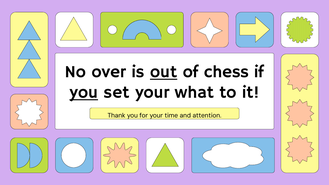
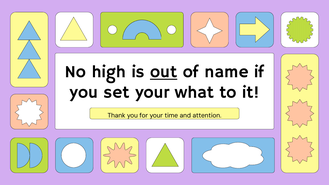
over: over -> high
chess: chess -> name
you at (84, 92) underline: present -> none
